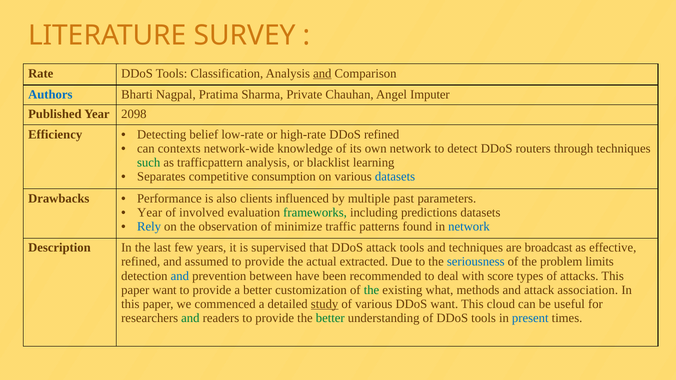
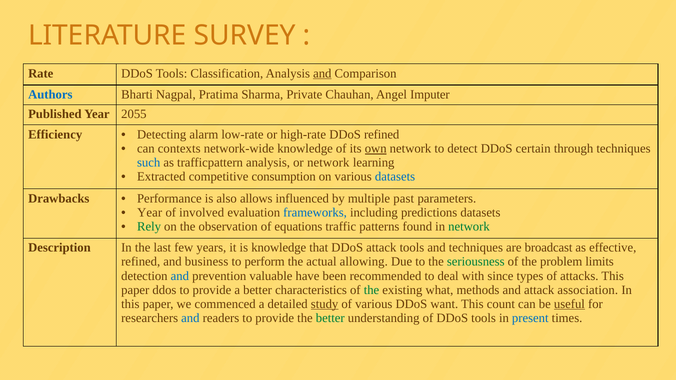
2098: 2098 -> 2055
belief: belief -> alarm
own underline: none -> present
routers: routers -> certain
such colour: green -> blue
or blacklist: blacklist -> network
Separates: Separates -> Extracted
clients: clients -> allows
frameworks colour: green -> blue
Rely colour: blue -> green
minimize: minimize -> equations
network at (469, 227) colour: blue -> green
is supervised: supervised -> knowledge
assumed: assumed -> business
provide at (264, 262): provide -> perform
extracted: extracted -> allowing
seriousness colour: blue -> green
between: between -> valuable
score: score -> since
paper want: want -> ddos
customization: customization -> characteristics
cloud: cloud -> count
useful underline: none -> present
and at (190, 318) colour: green -> blue
